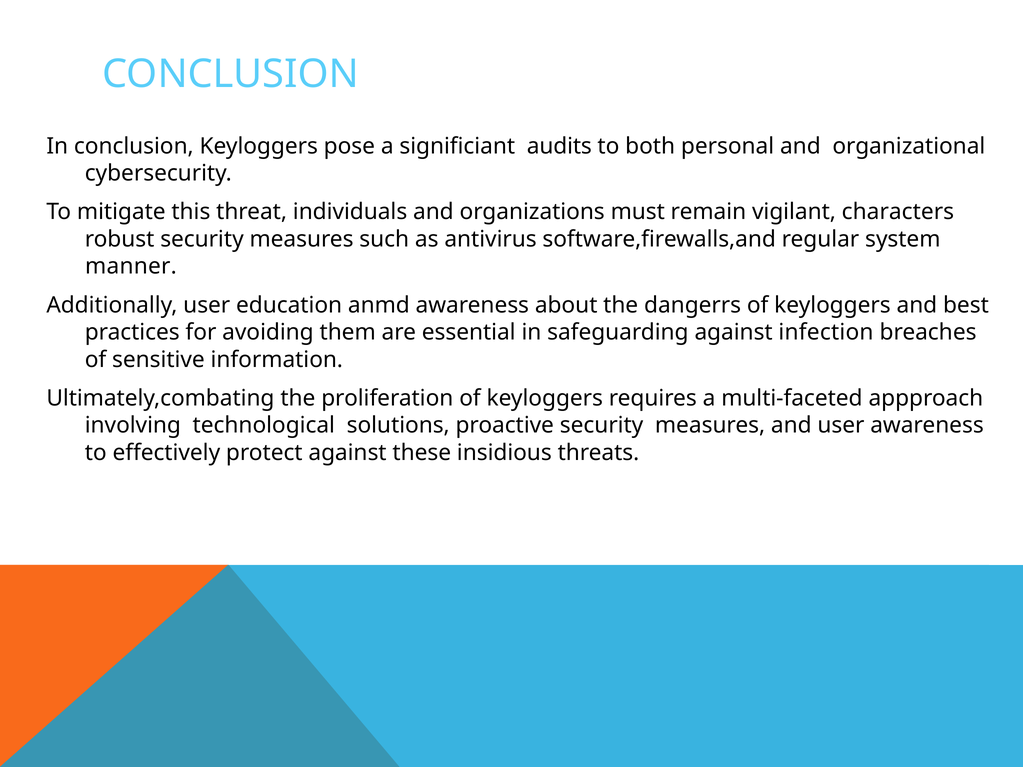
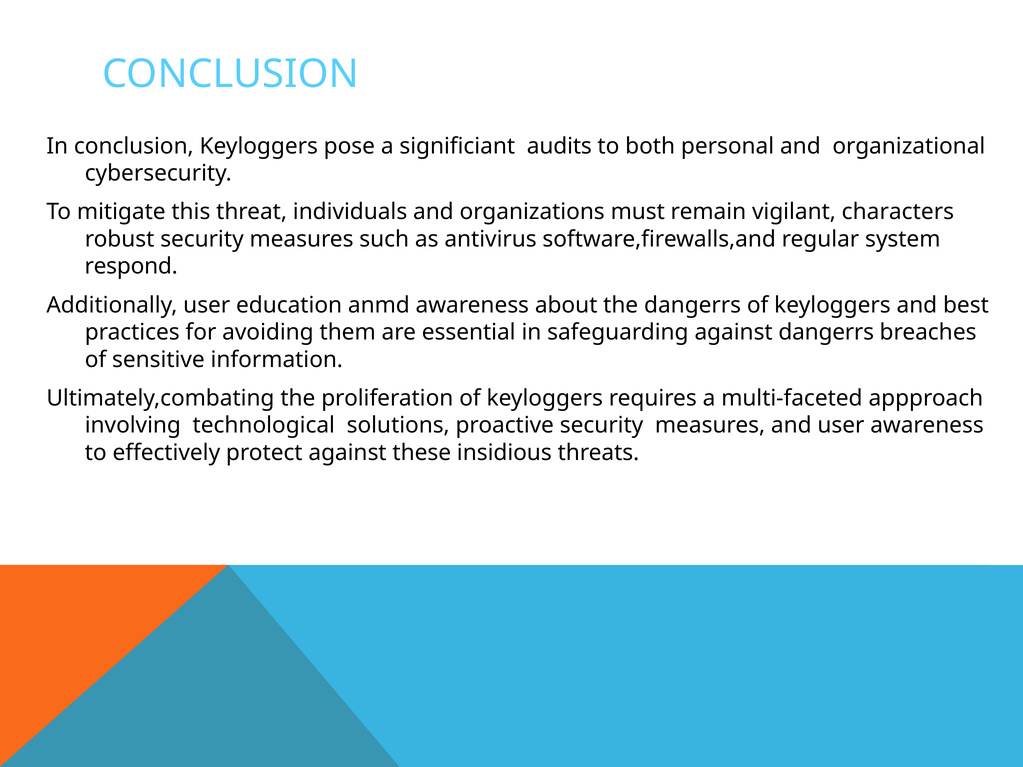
manner: manner -> respond
against infection: infection -> dangerrs
